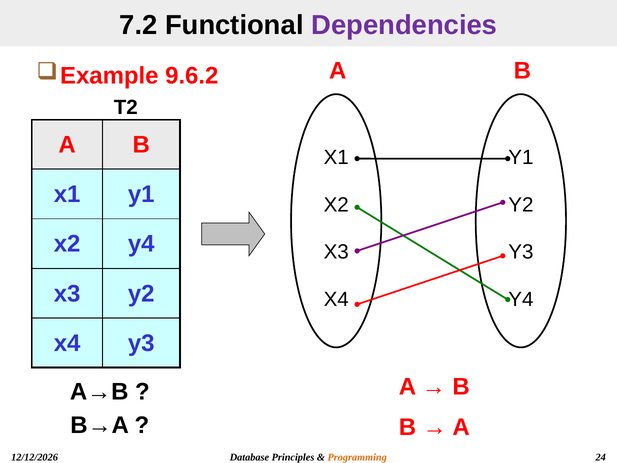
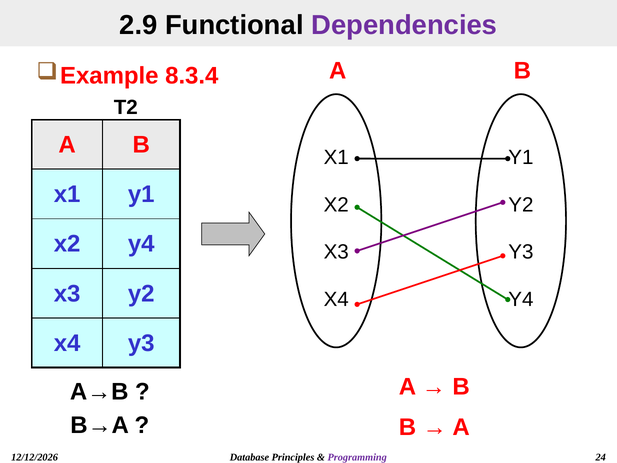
7.2: 7.2 -> 2.9
9.6.2: 9.6.2 -> 8.3.4
Programming colour: orange -> purple
